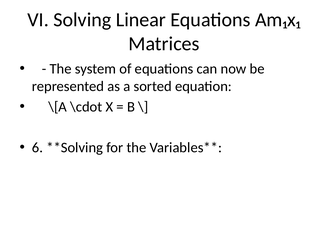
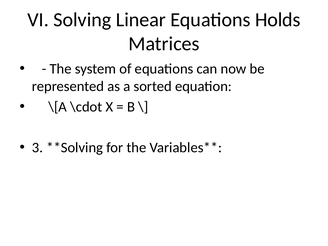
Am₁x₁: Am₁x₁ -> Holds
6: 6 -> 3
